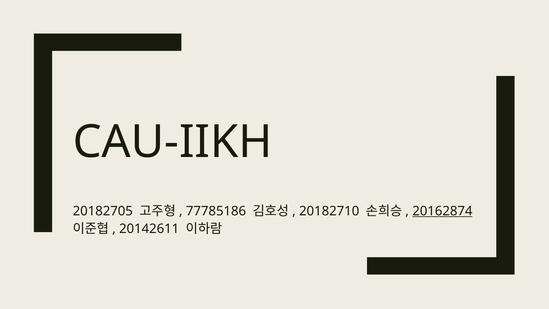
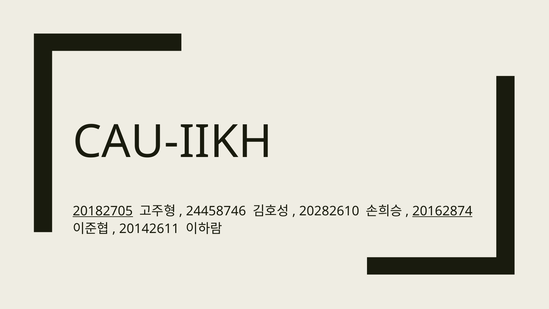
20182705 underline: none -> present
77785186: 77785186 -> 24458746
20182710: 20182710 -> 20282610
